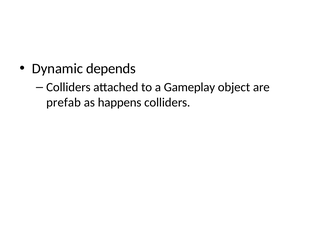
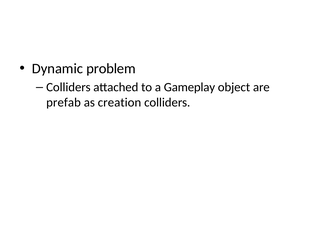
depends: depends -> problem
happens: happens -> creation
